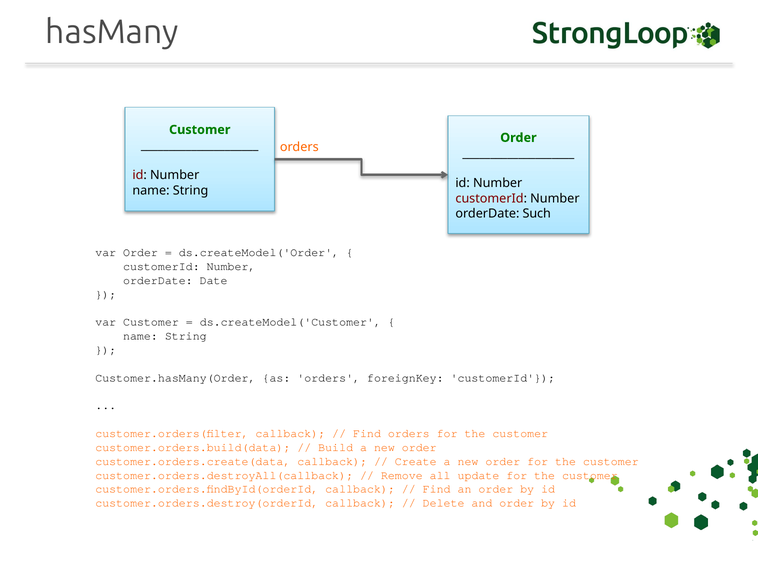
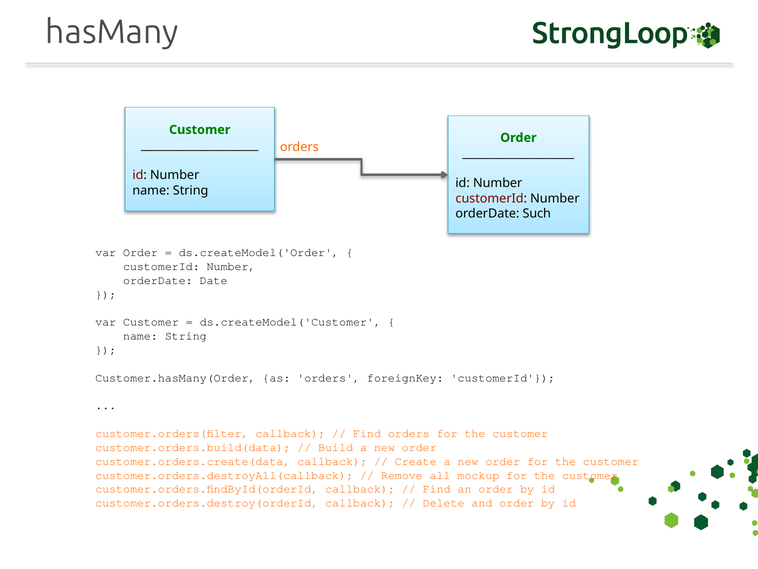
update: update -> mockup
